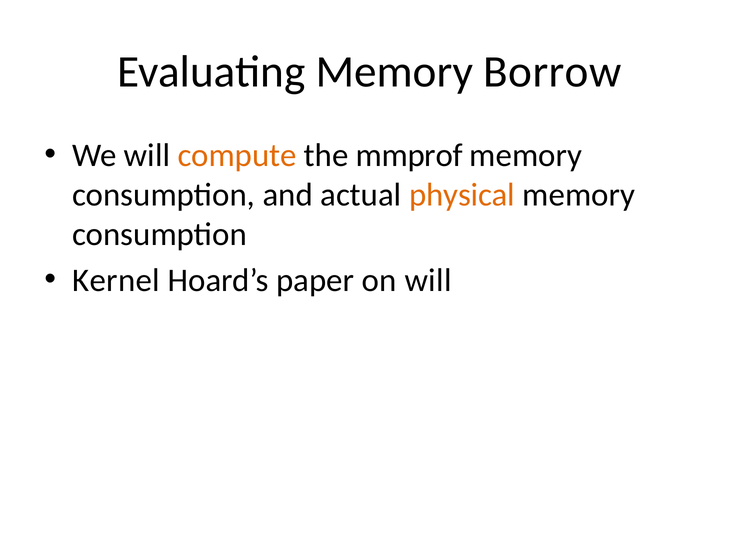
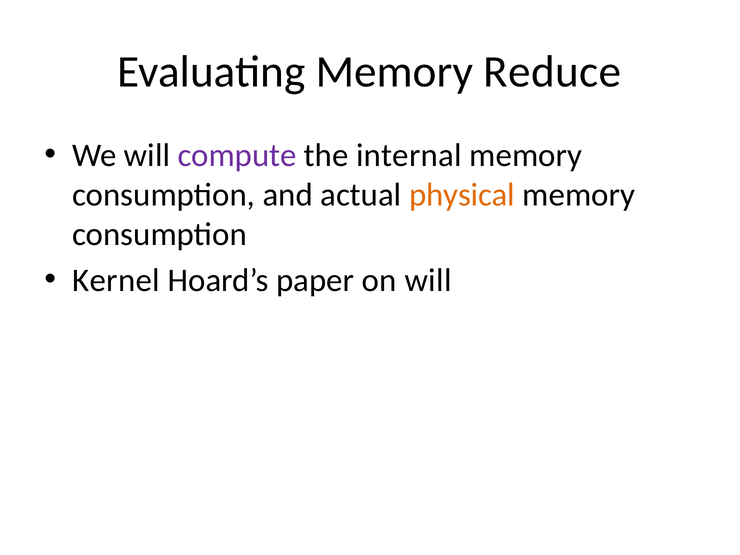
Borrow: Borrow -> Reduce
compute colour: orange -> purple
mmprof: mmprof -> internal
